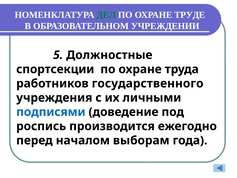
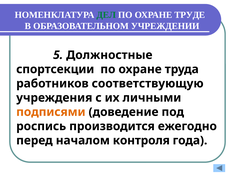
государственного: государственного -> соответствующую
подписями colour: blue -> orange
выборам: выборам -> контроля
